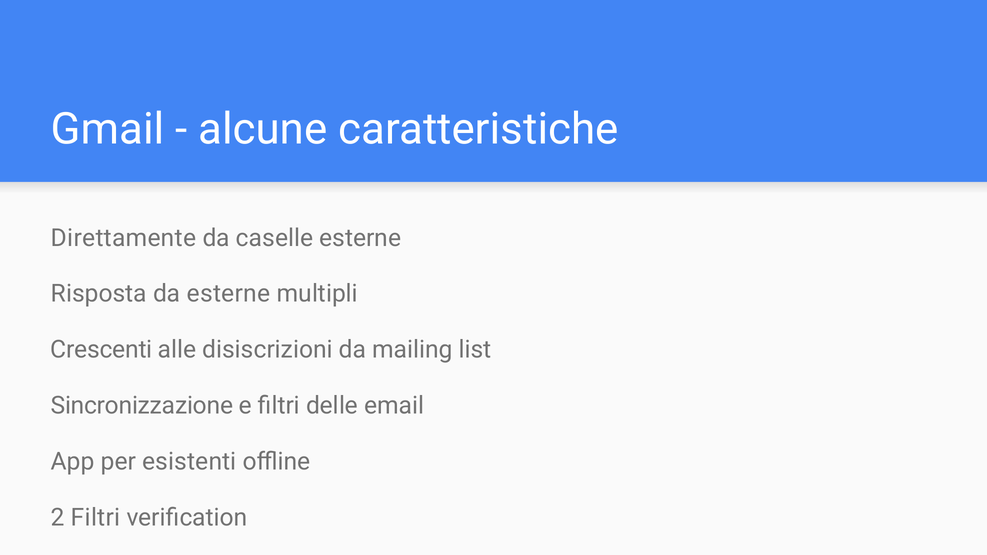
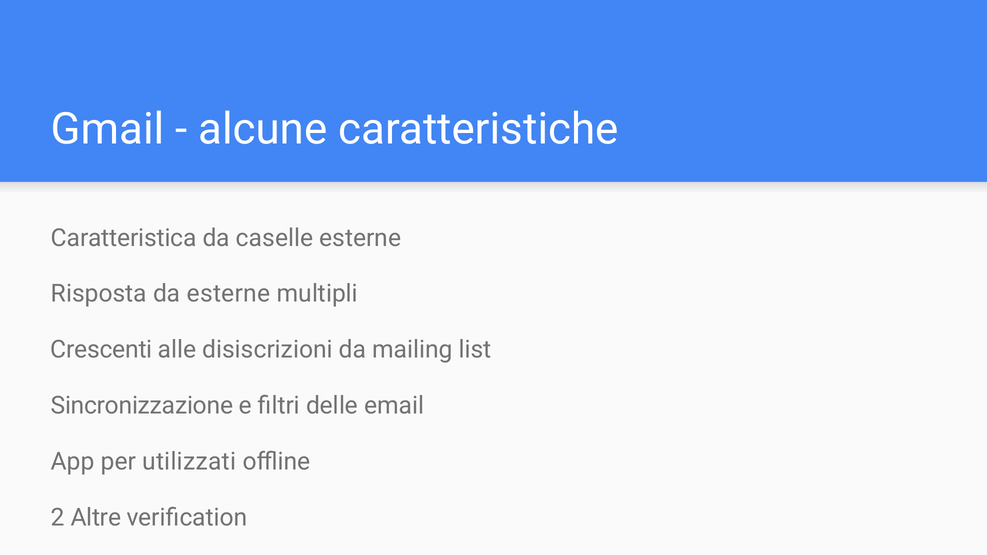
Direttamente: Direttamente -> Caratteristica
esistenti: esistenti -> utilizzati
2 Filtri: Filtri -> Altre
